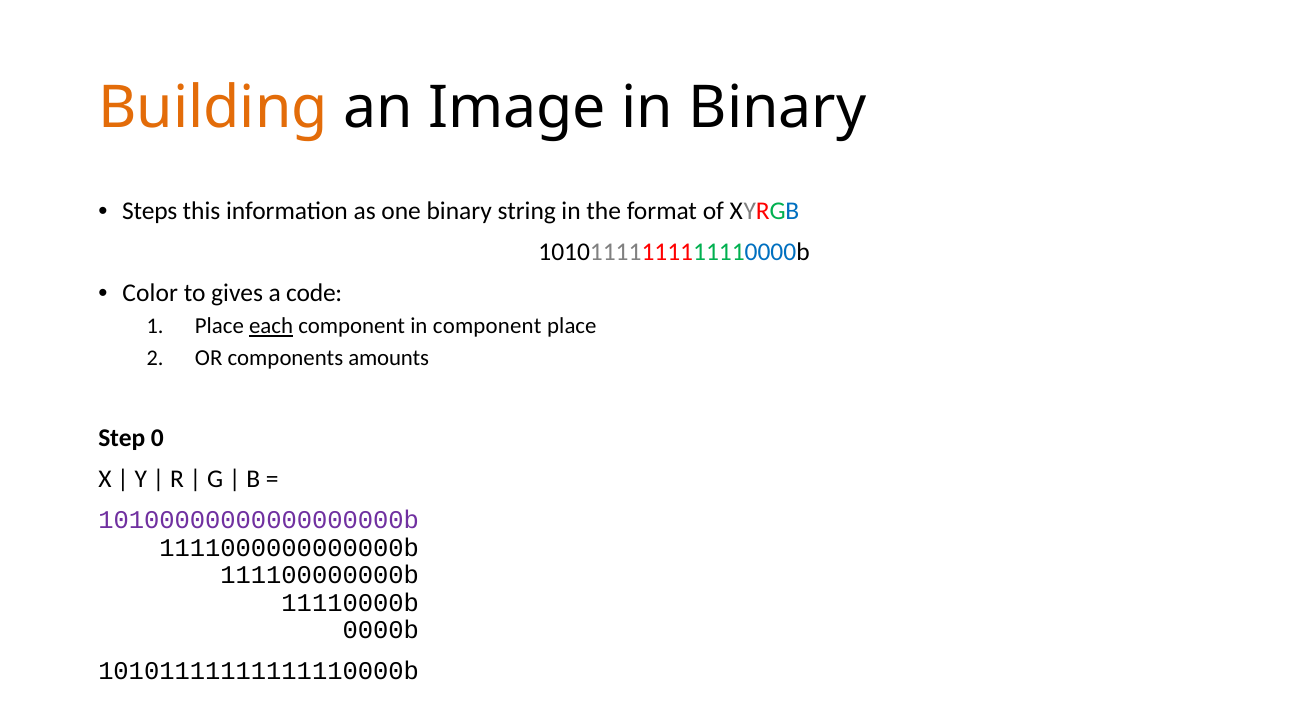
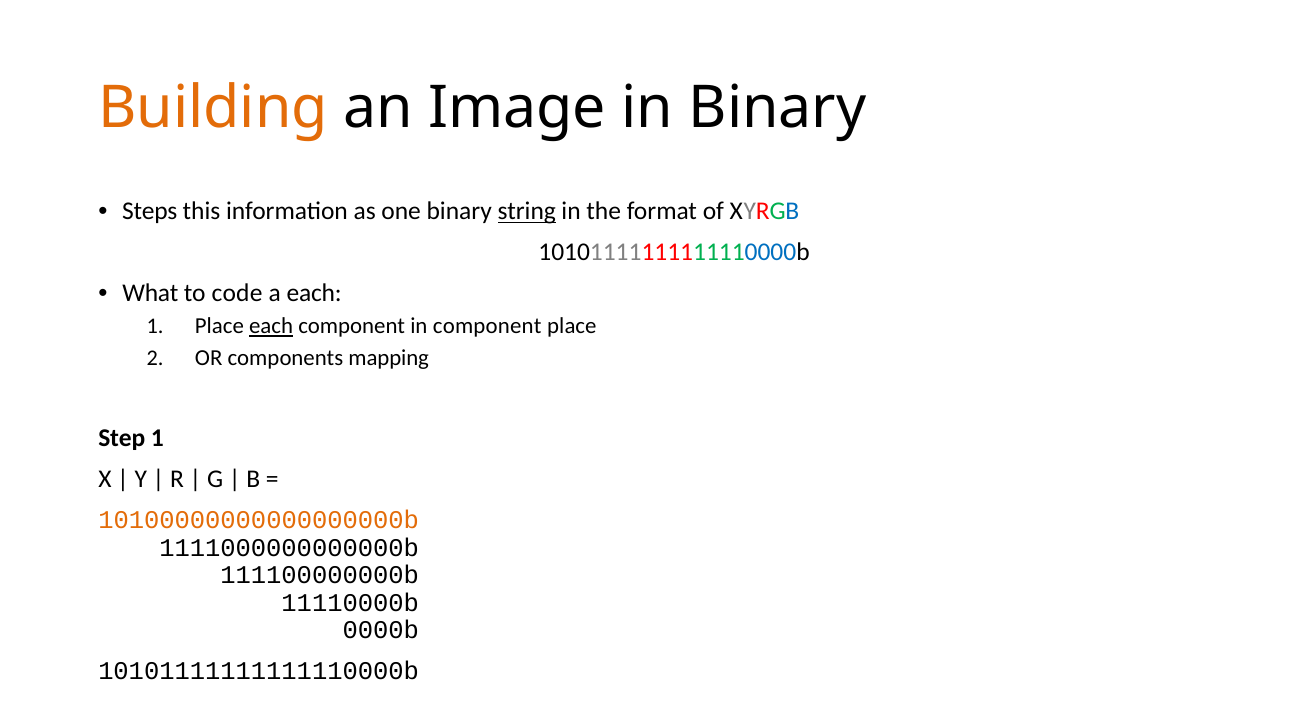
string underline: none -> present
Color: Color -> What
gives: gives -> code
a code: code -> each
amounts: amounts -> mapping
Step 0: 0 -> 1
10100000000000000000b colour: purple -> orange
